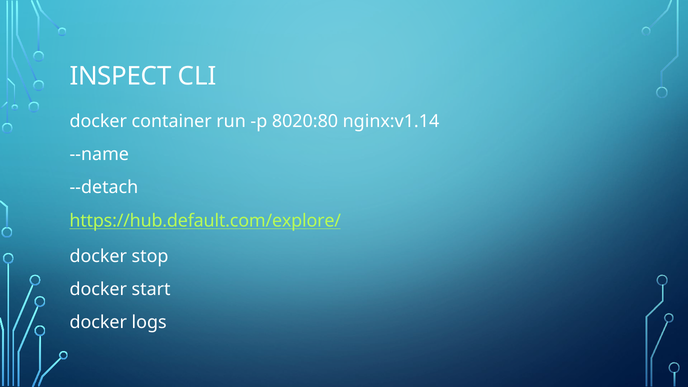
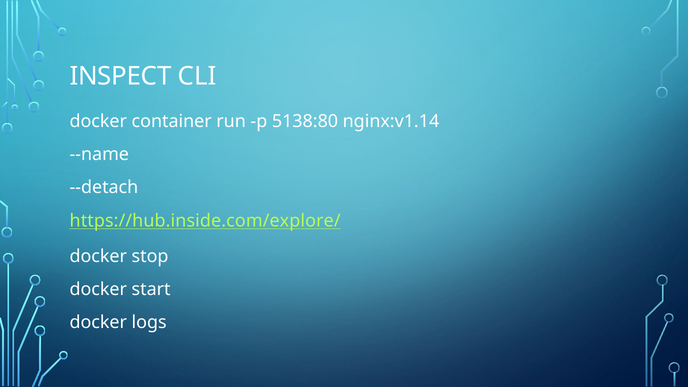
8020:80: 8020:80 -> 5138:80
https://hub.default.com/explore/: https://hub.default.com/explore/ -> https://hub.inside.com/explore/
